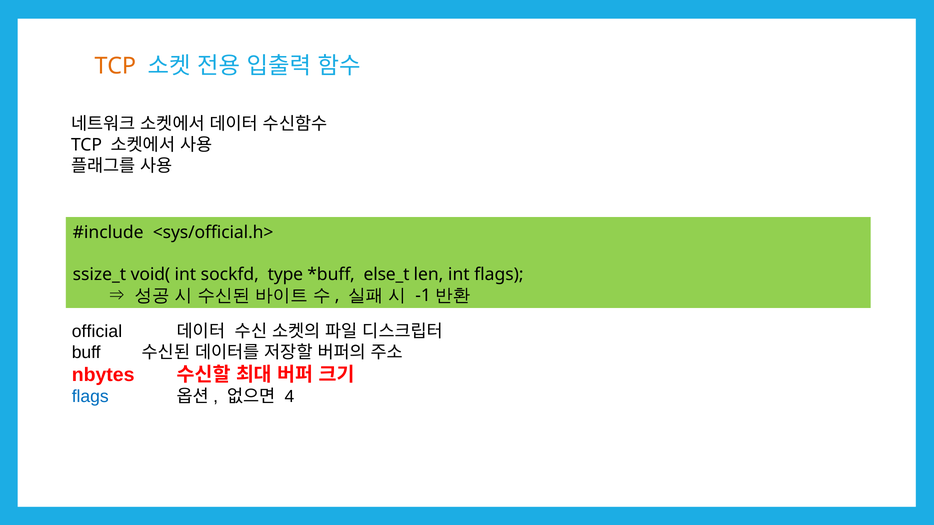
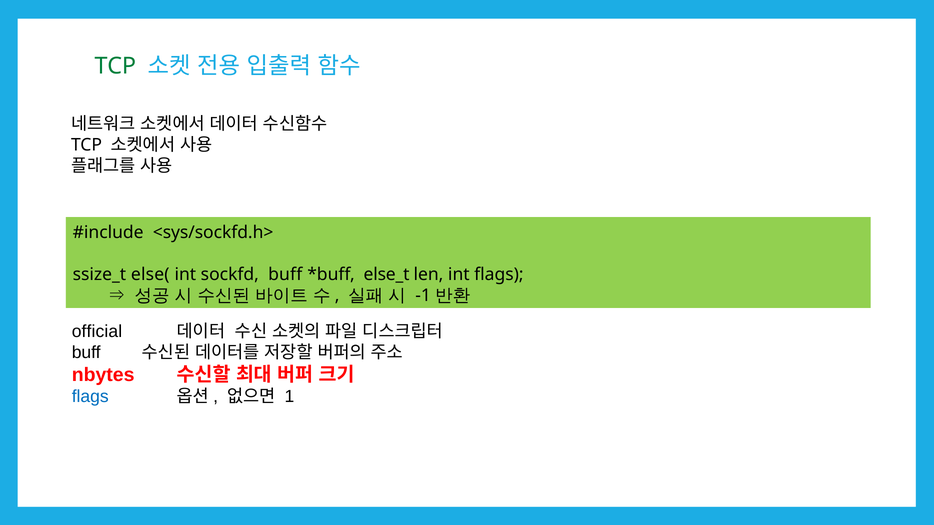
TCP at (115, 66) colour: orange -> green
<sys/official.h>: <sys/official.h> -> <sys/sockfd.h>
void(: void( -> else(
sockfd type: type -> buff
4: 4 -> 1
